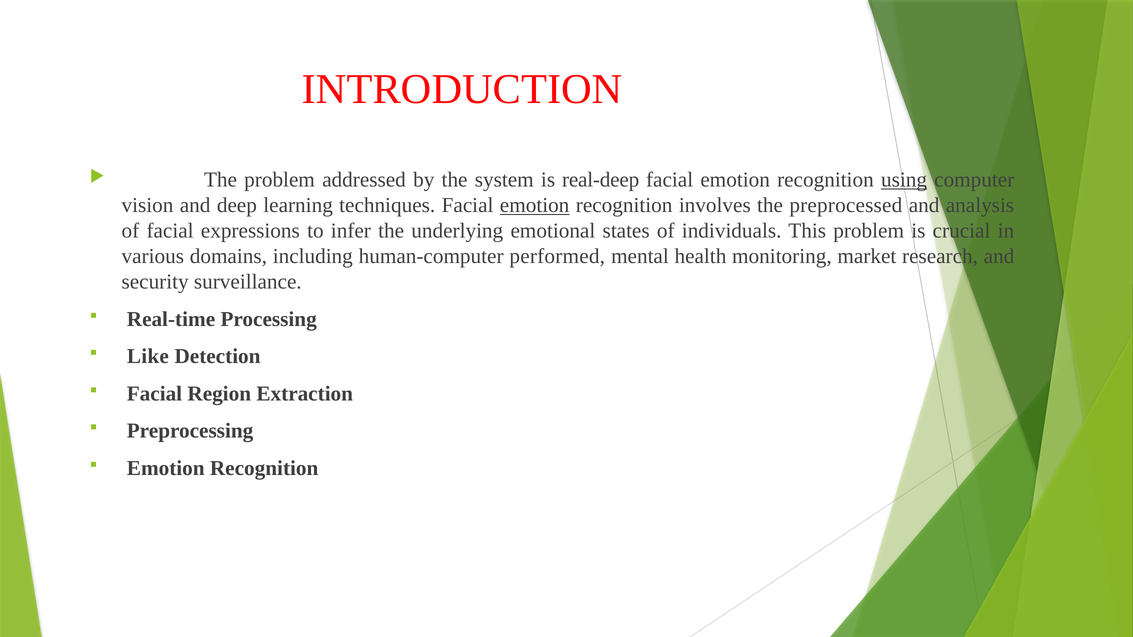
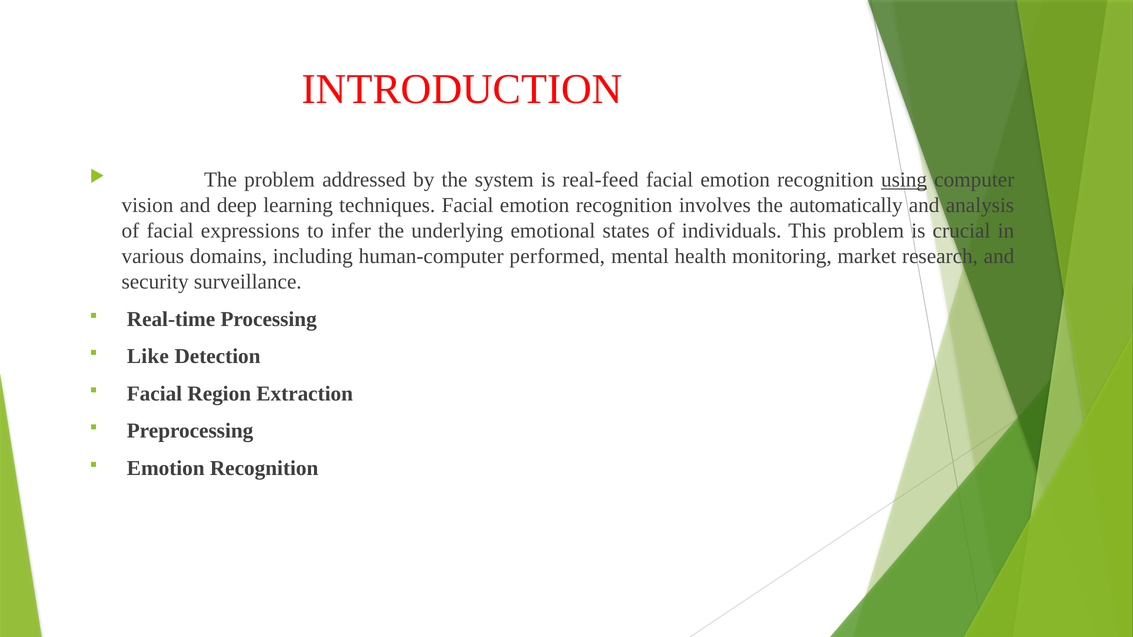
real-deep: real-deep -> real-feed
emotion at (535, 205) underline: present -> none
preprocessed: preprocessed -> automatically
